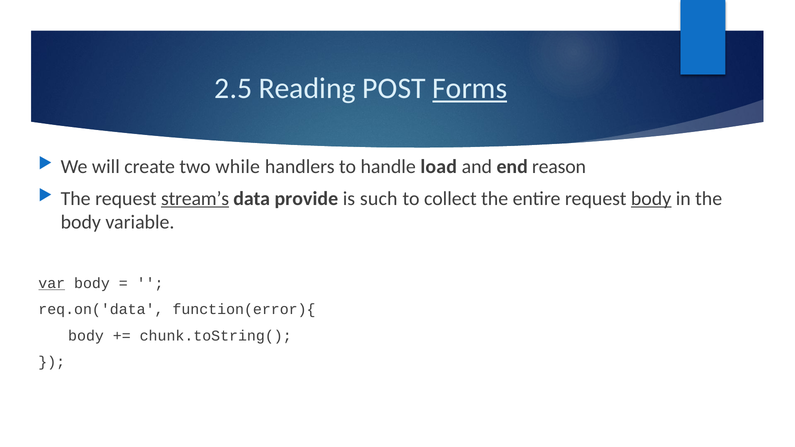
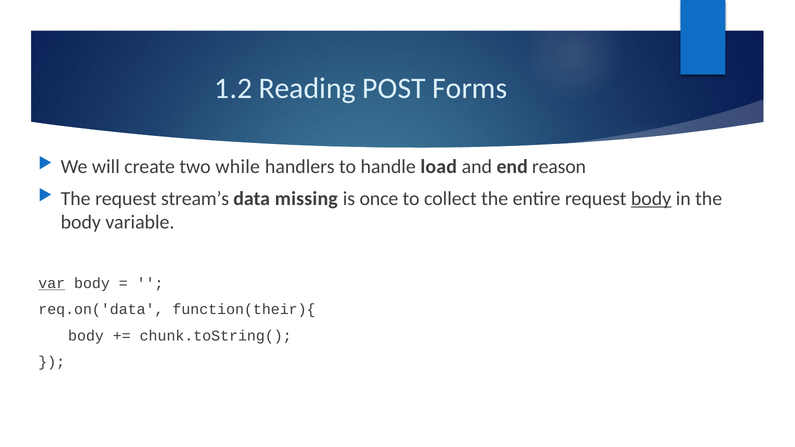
2.5: 2.5 -> 1.2
Forms underline: present -> none
stream’s underline: present -> none
provide: provide -> missing
such: such -> once
function(error){: function(error){ -> function(their){
